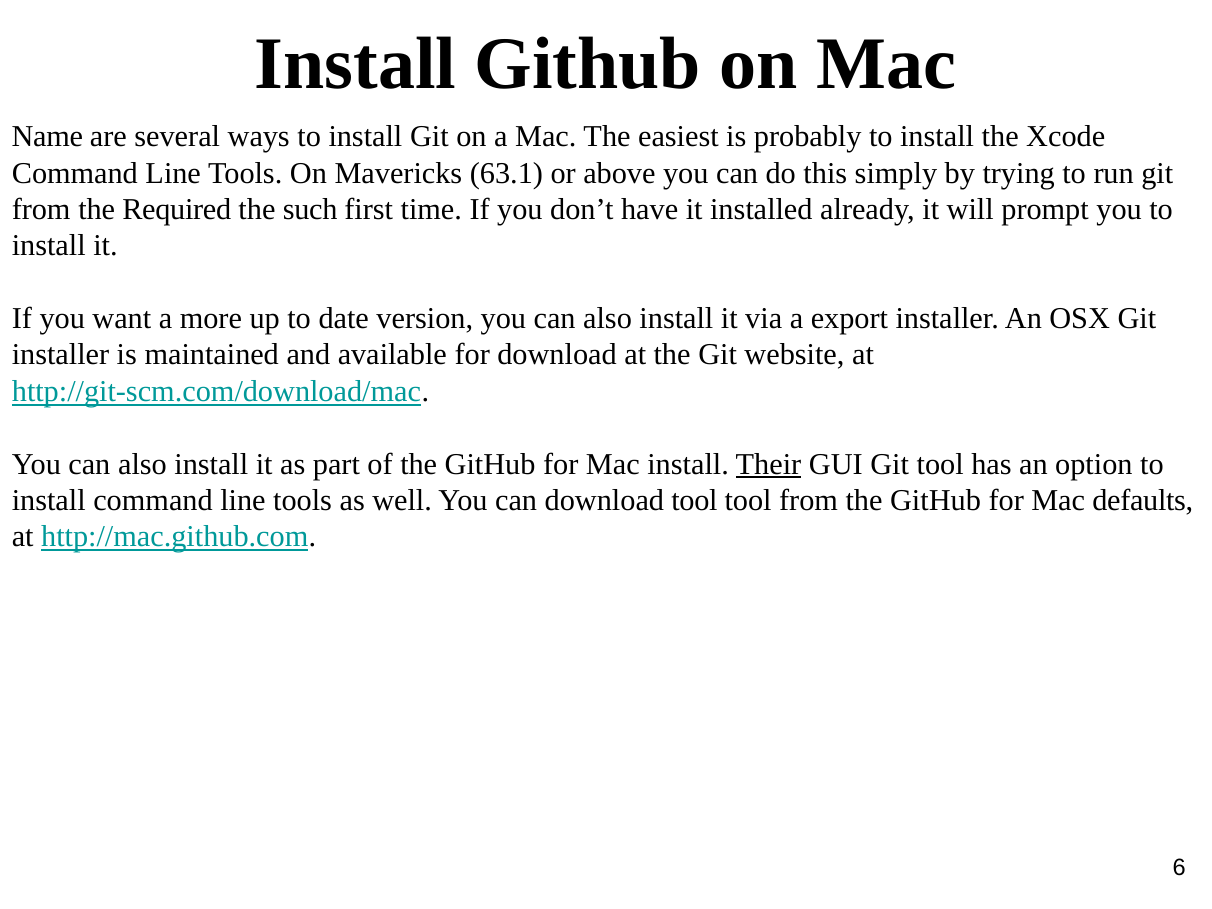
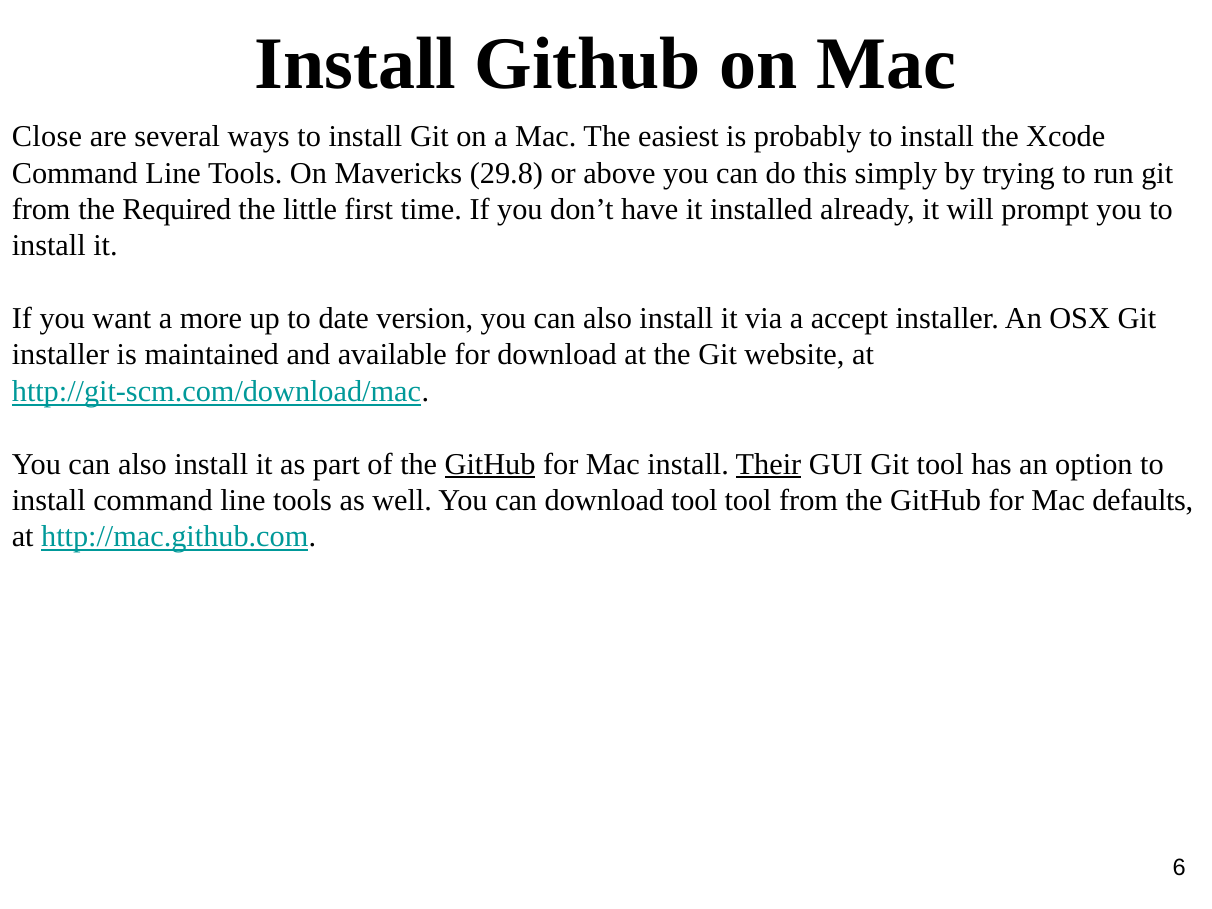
Name: Name -> Close
63.1: 63.1 -> 29.8
such: such -> little
export: export -> accept
GitHub at (490, 464) underline: none -> present
